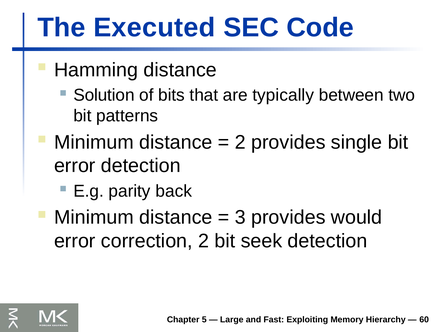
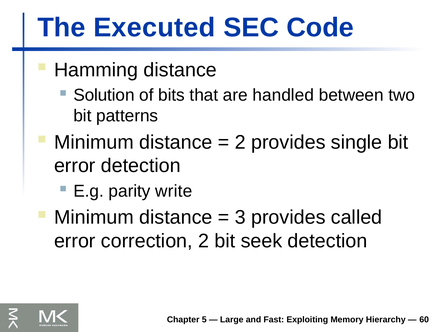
typically: typically -> handled
back: back -> write
would: would -> called
